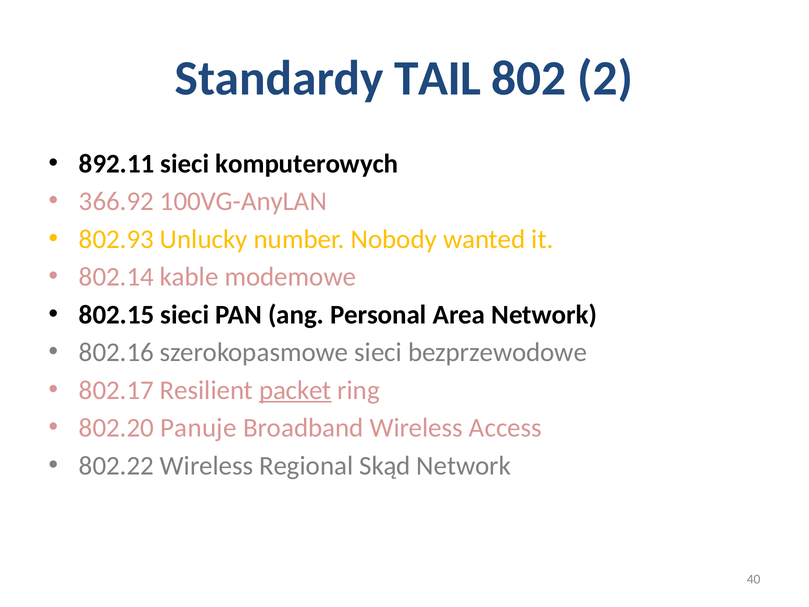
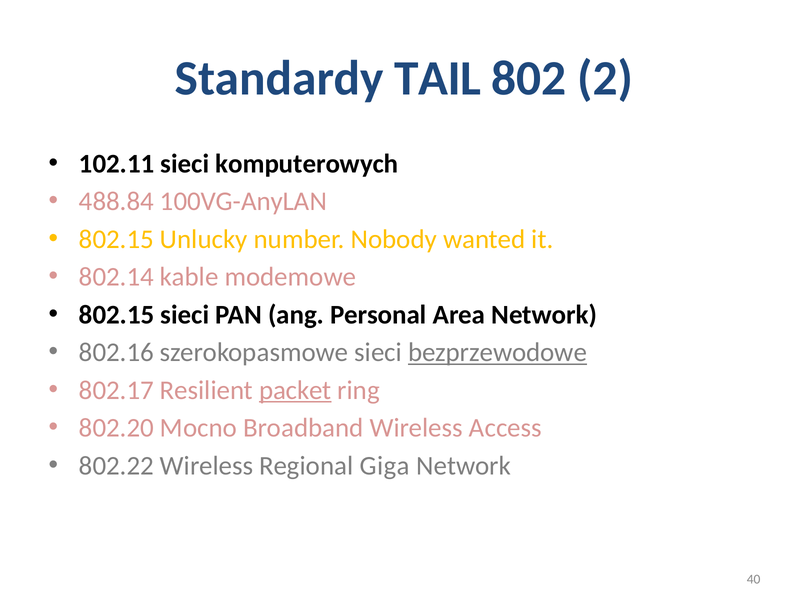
892.11: 892.11 -> 102.11
366.92: 366.92 -> 488.84
802.93 at (116, 239): 802.93 -> 802.15
bezprzewodowe underline: none -> present
Panuje: Panuje -> Mocno
Skąd: Skąd -> Giga
